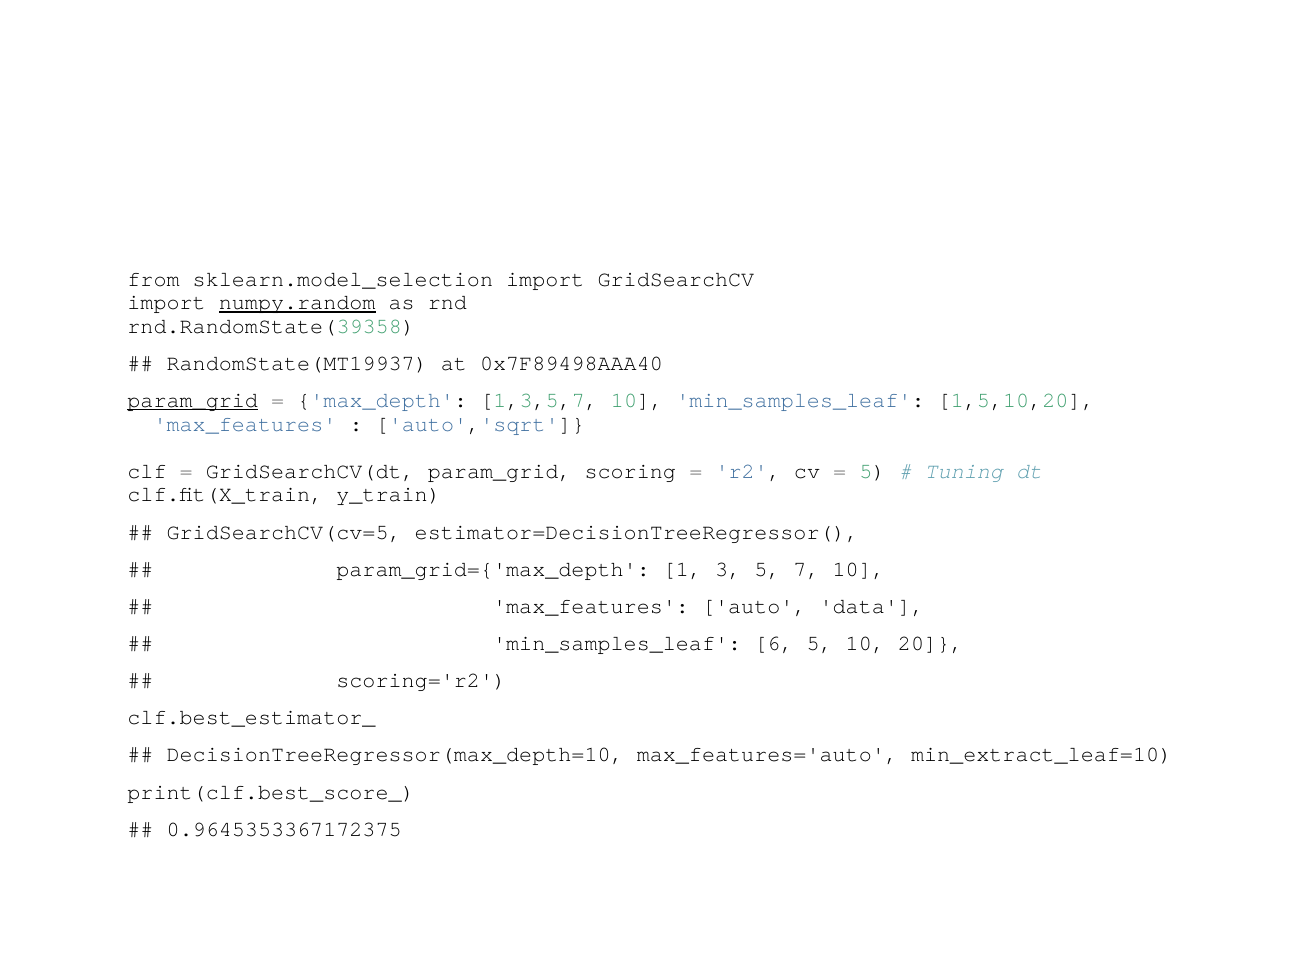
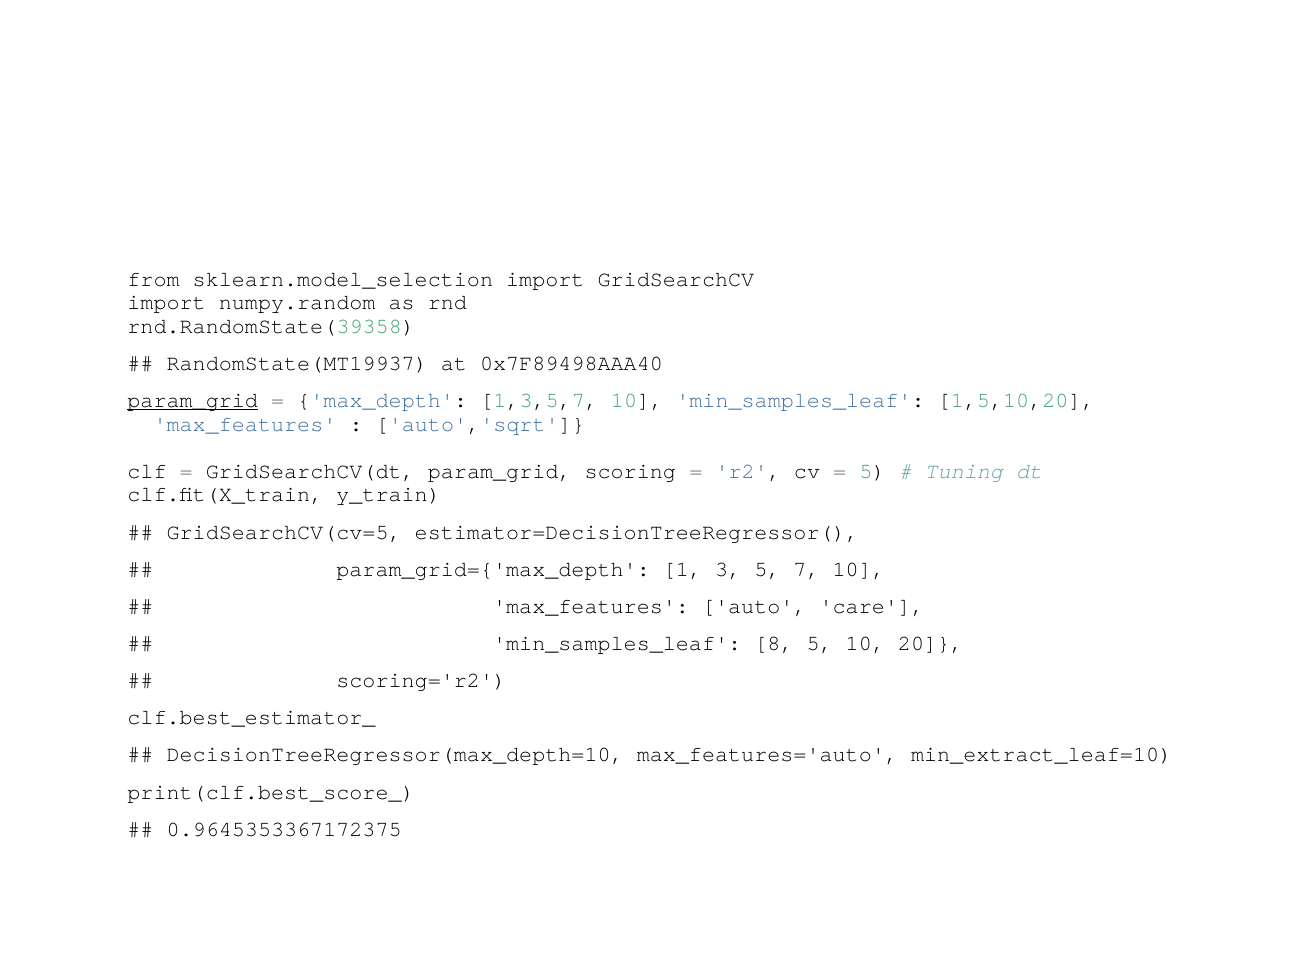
numpy.random underline: present -> none
data: data -> care
6: 6 -> 8
